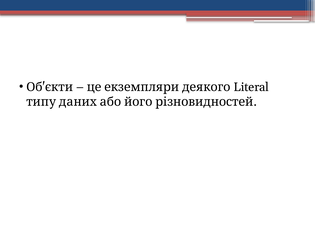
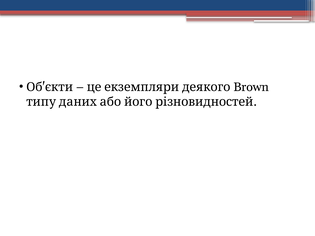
Literal: Literal -> Brown
